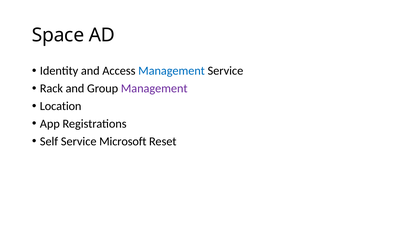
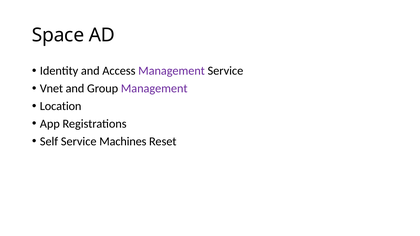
Management at (172, 71) colour: blue -> purple
Rack: Rack -> Vnet
Microsoft: Microsoft -> Machines
